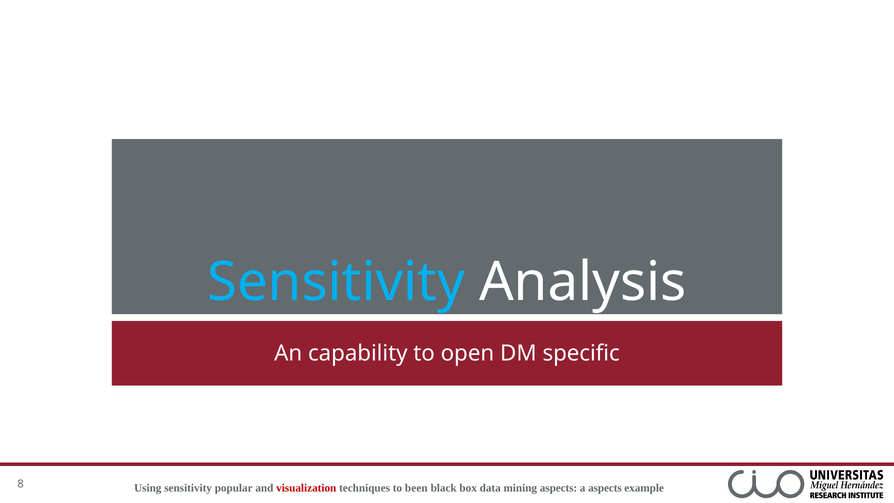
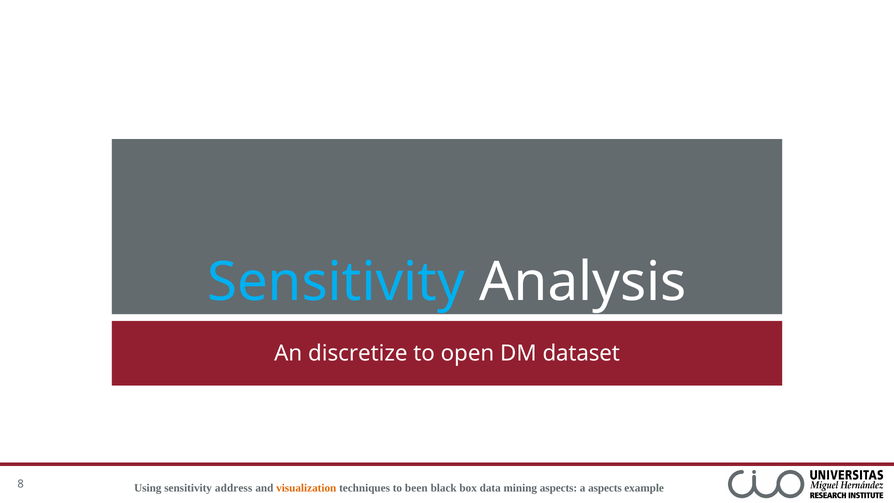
capability: capability -> discretize
specific: specific -> dataset
popular: popular -> address
visualization colour: red -> orange
